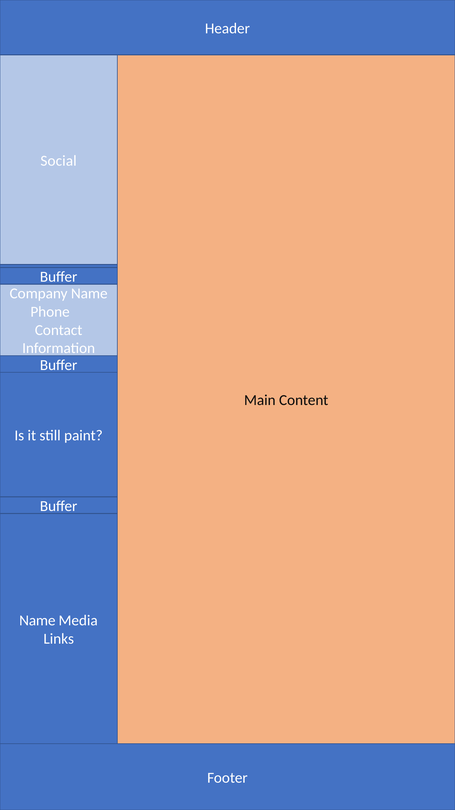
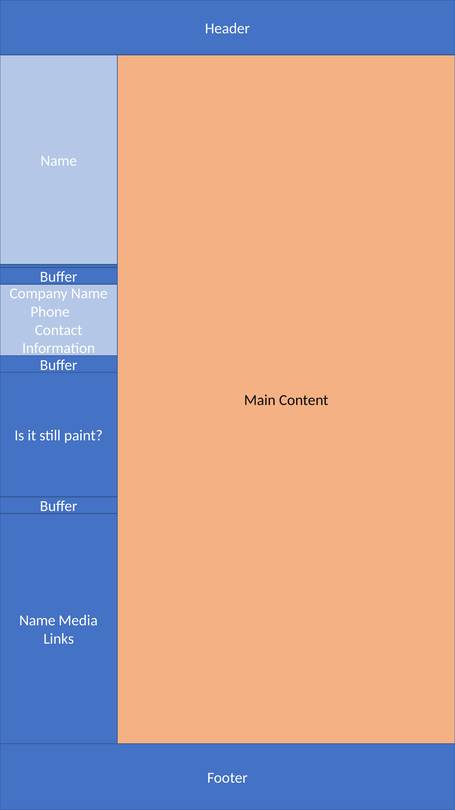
Social at (59, 161): Social -> Name
